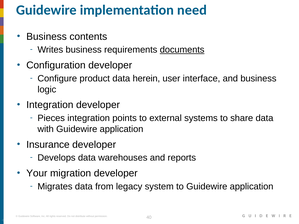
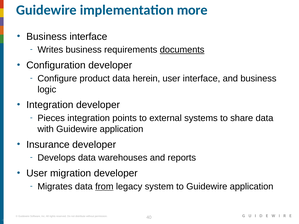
need: need -> more
Business contents: contents -> interface
Your at (37, 173): Your -> User
from underline: none -> present
